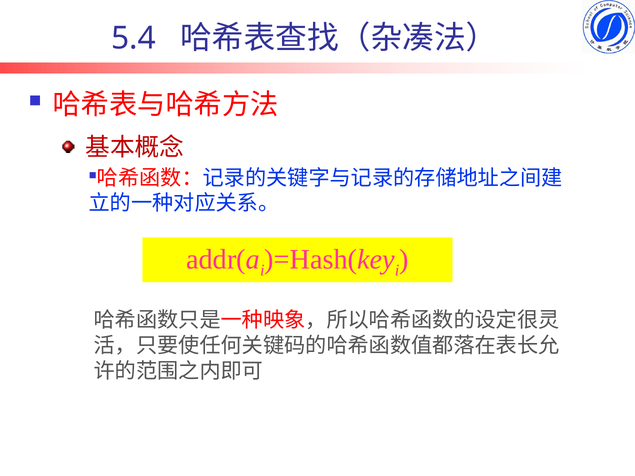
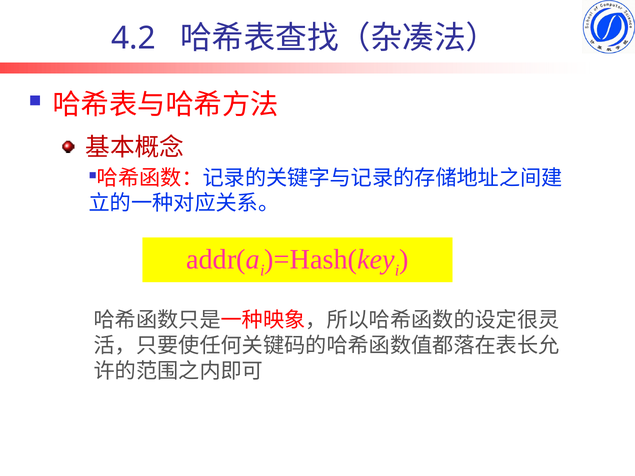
5.4: 5.4 -> 4.2
